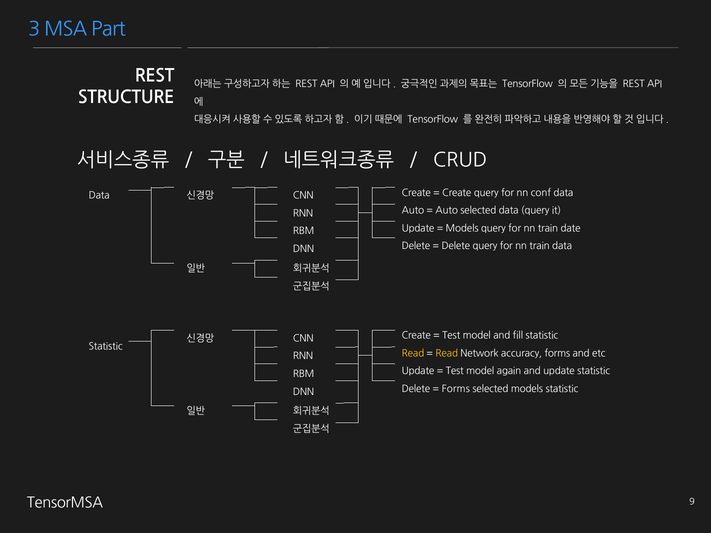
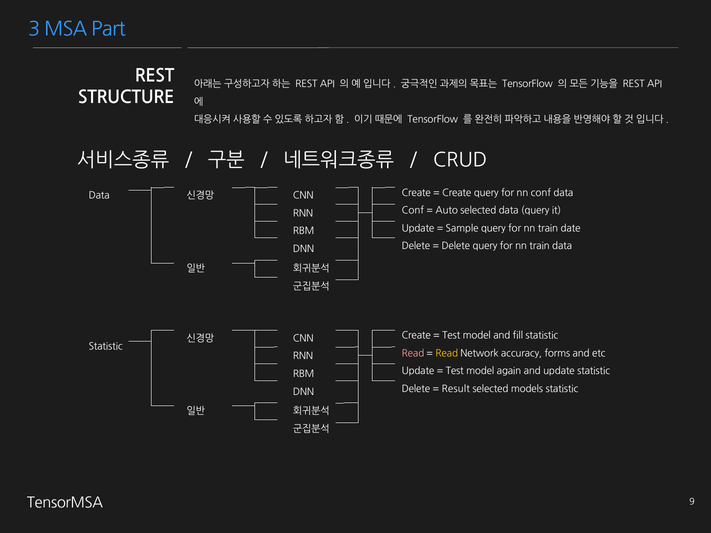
Auto at (413, 211): Auto -> Conf
Models at (462, 229): Models -> Sample
Read at (413, 353) colour: yellow -> pink
Forms at (456, 389): Forms -> Result
